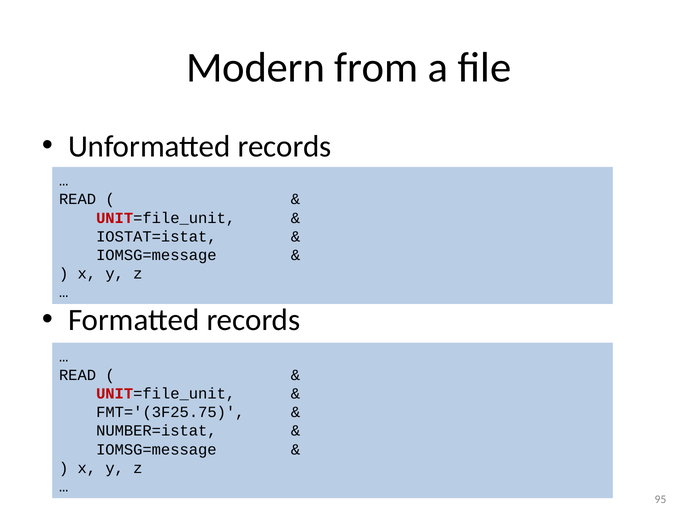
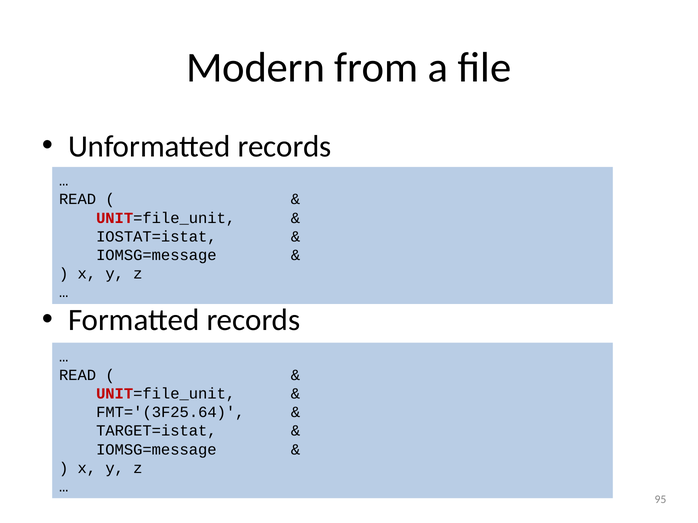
FMT='(3F25.75: FMT='(3F25.75 -> FMT='(3F25.64
NUMBER=istat: NUMBER=istat -> TARGET=istat
